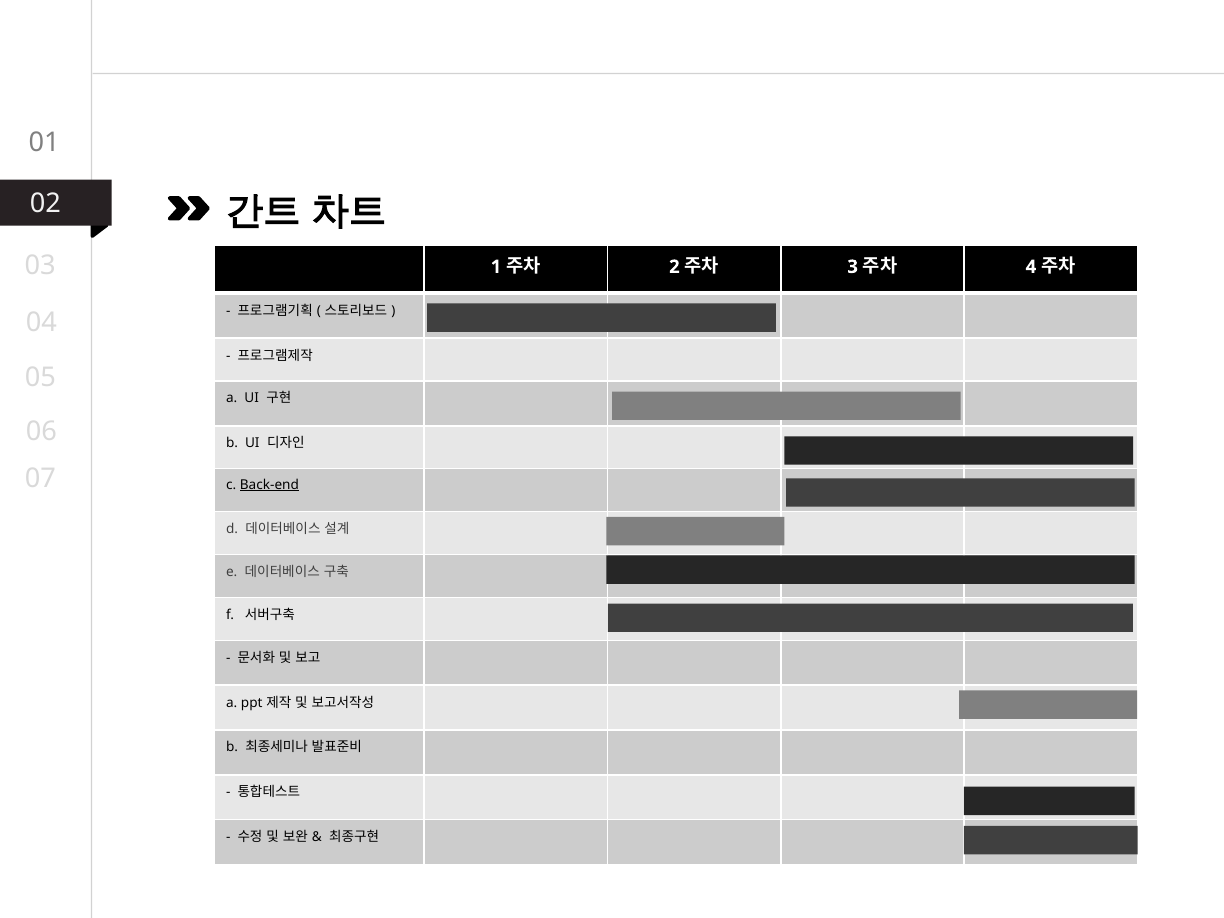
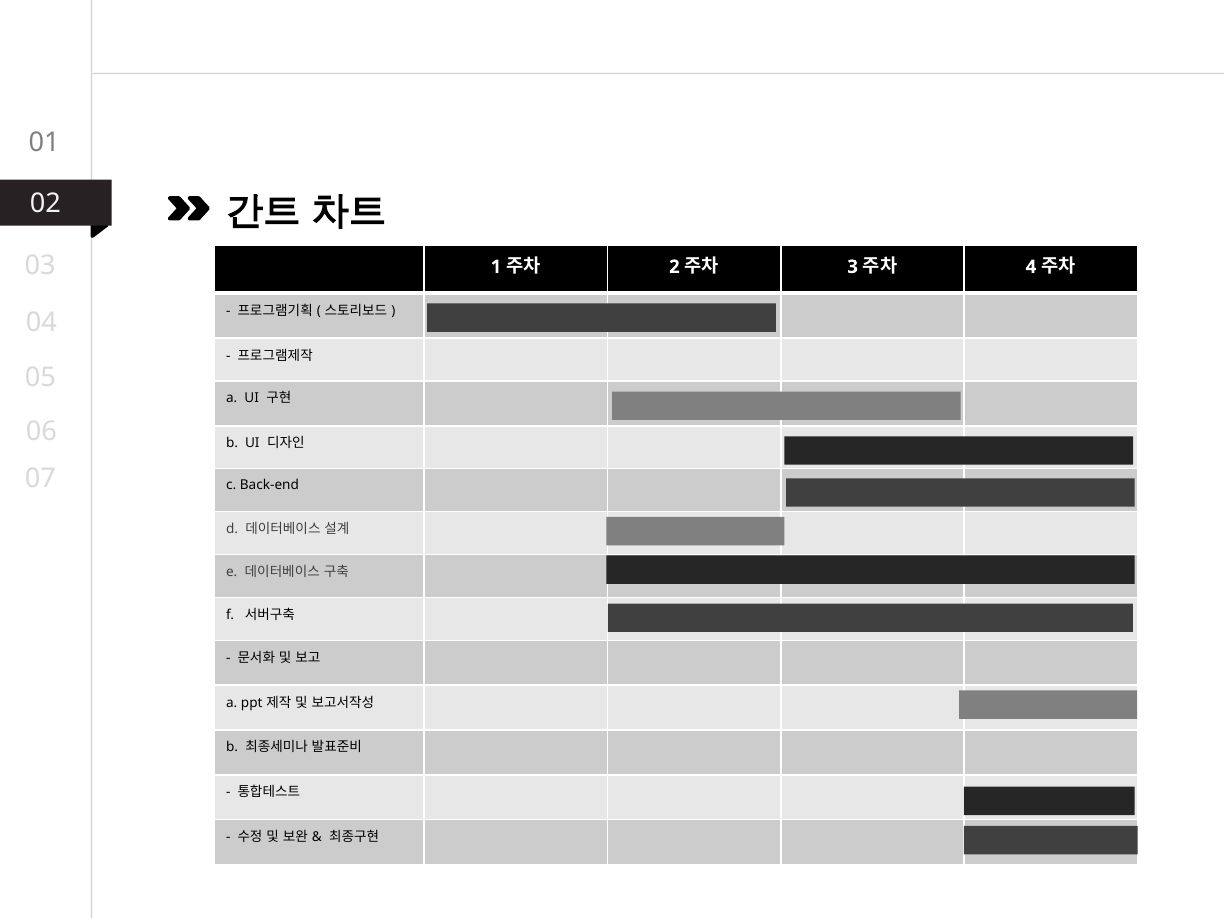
Back-end underline: present -> none
